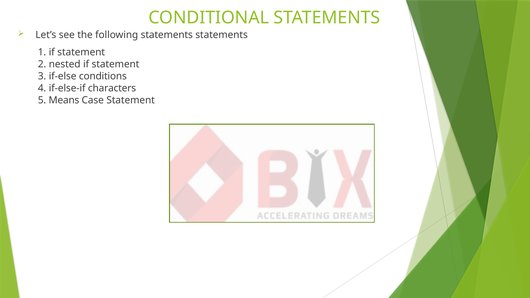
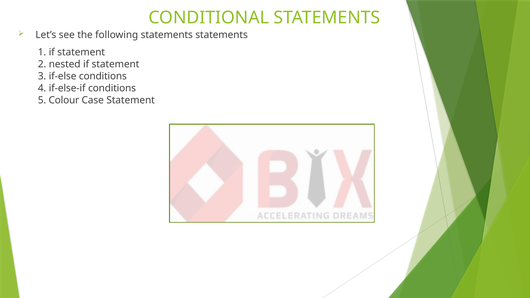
if-else-if characters: characters -> conditions
Means: Means -> Colour
